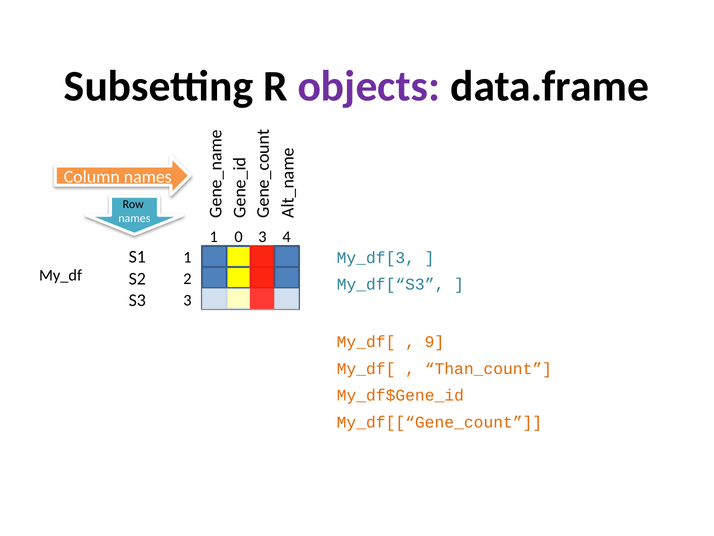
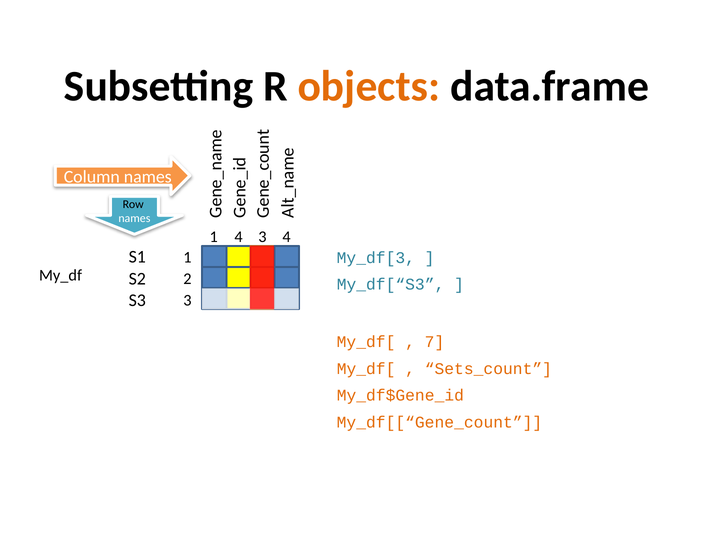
objects colour: purple -> orange
1 0: 0 -> 4
9: 9 -> 7
Than_count: Than_count -> Sets_count
